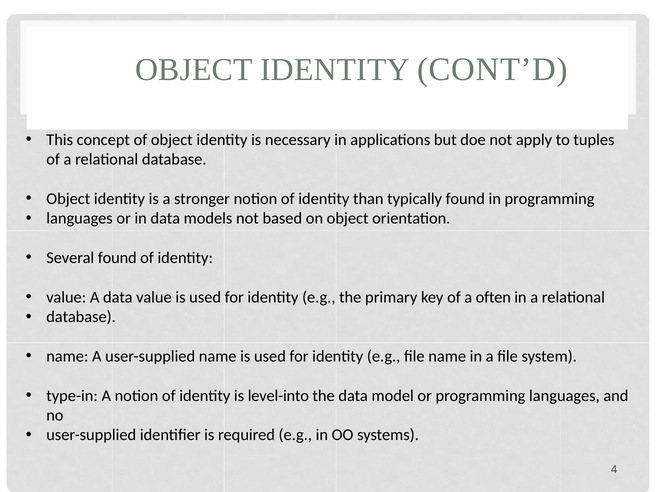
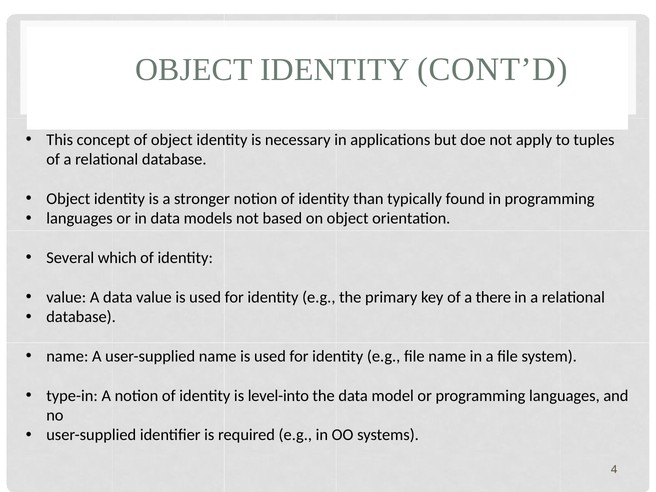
Several found: found -> which
often: often -> there
